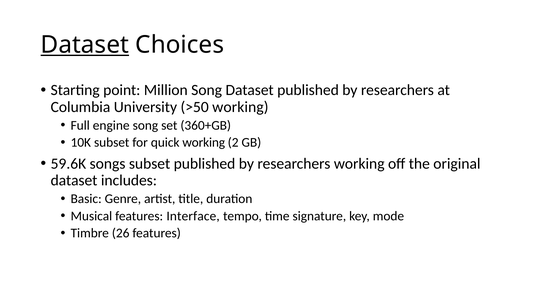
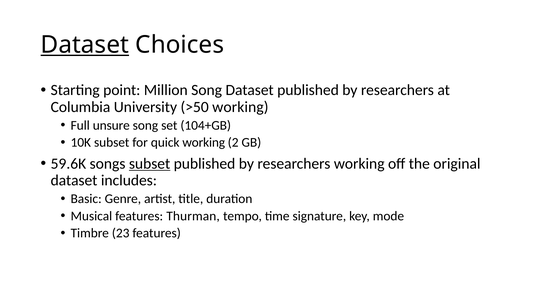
engine: engine -> unsure
360+GB: 360+GB -> 104+GB
subset at (150, 164) underline: none -> present
Interface: Interface -> Thurman
26: 26 -> 23
